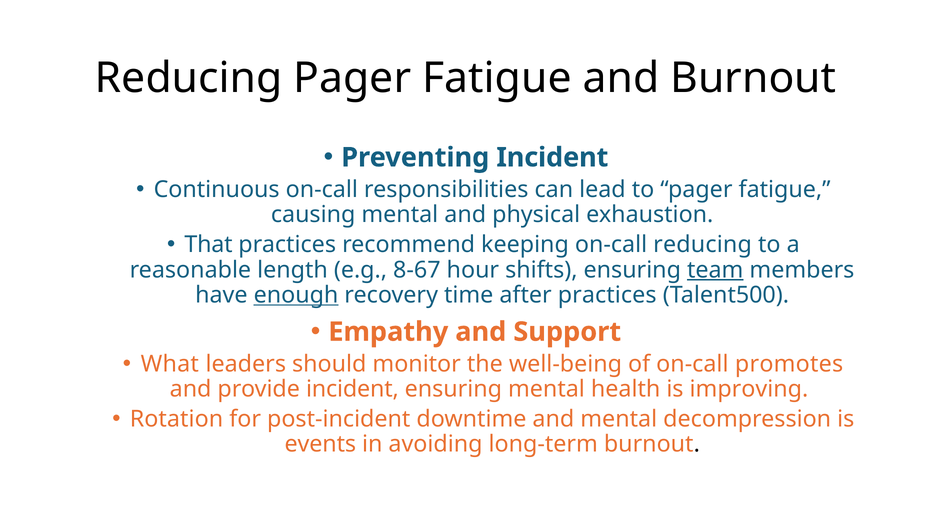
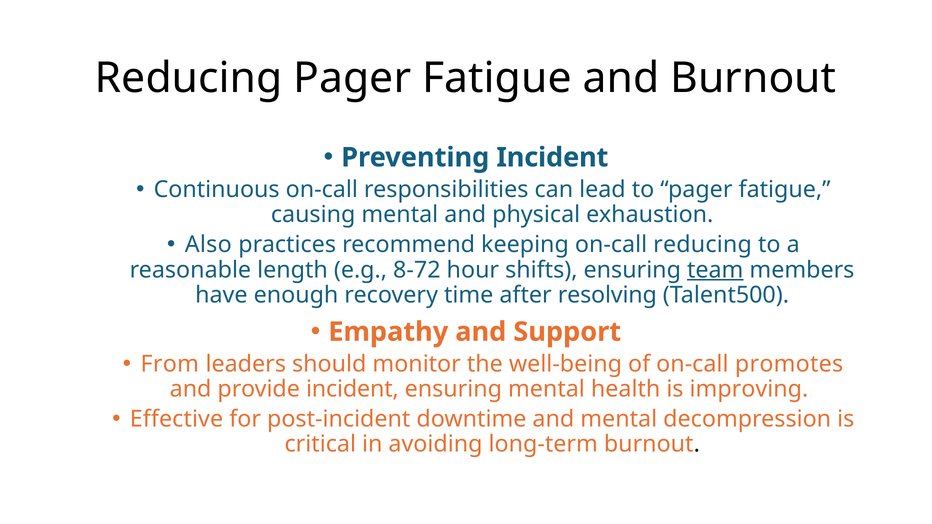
That: That -> Also
8-67: 8-67 -> 8-72
enough underline: present -> none
after practices: practices -> resolving
What: What -> From
Rotation: Rotation -> Effective
events: events -> critical
